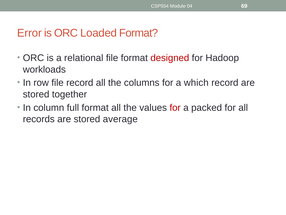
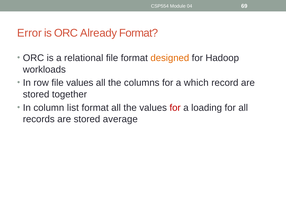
Loaded: Loaded -> Already
designed colour: red -> orange
file record: record -> values
full: full -> list
packed: packed -> loading
